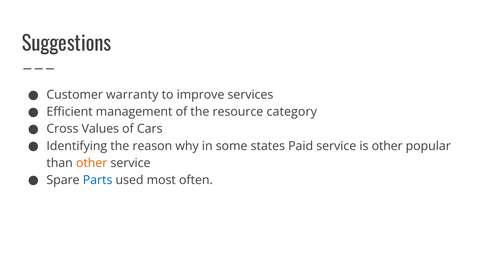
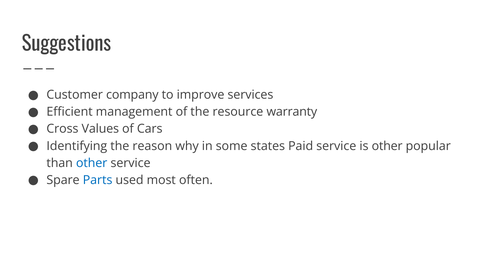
warranty: warranty -> company
category: category -> warranty
other at (92, 163) colour: orange -> blue
